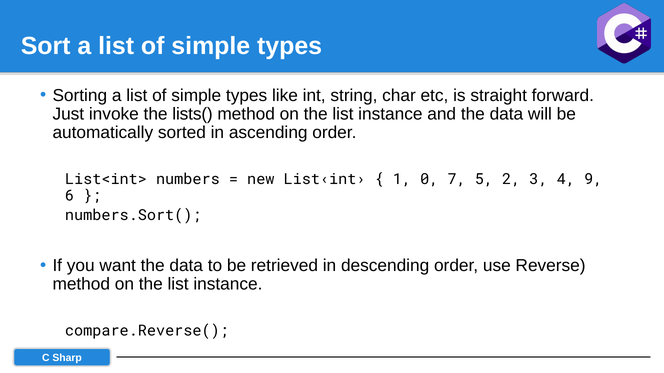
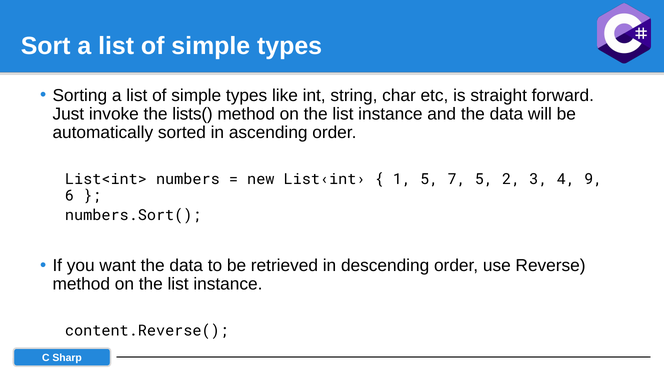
1 0: 0 -> 5
compare.Reverse(: compare.Reverse( -> content.Reverse(
